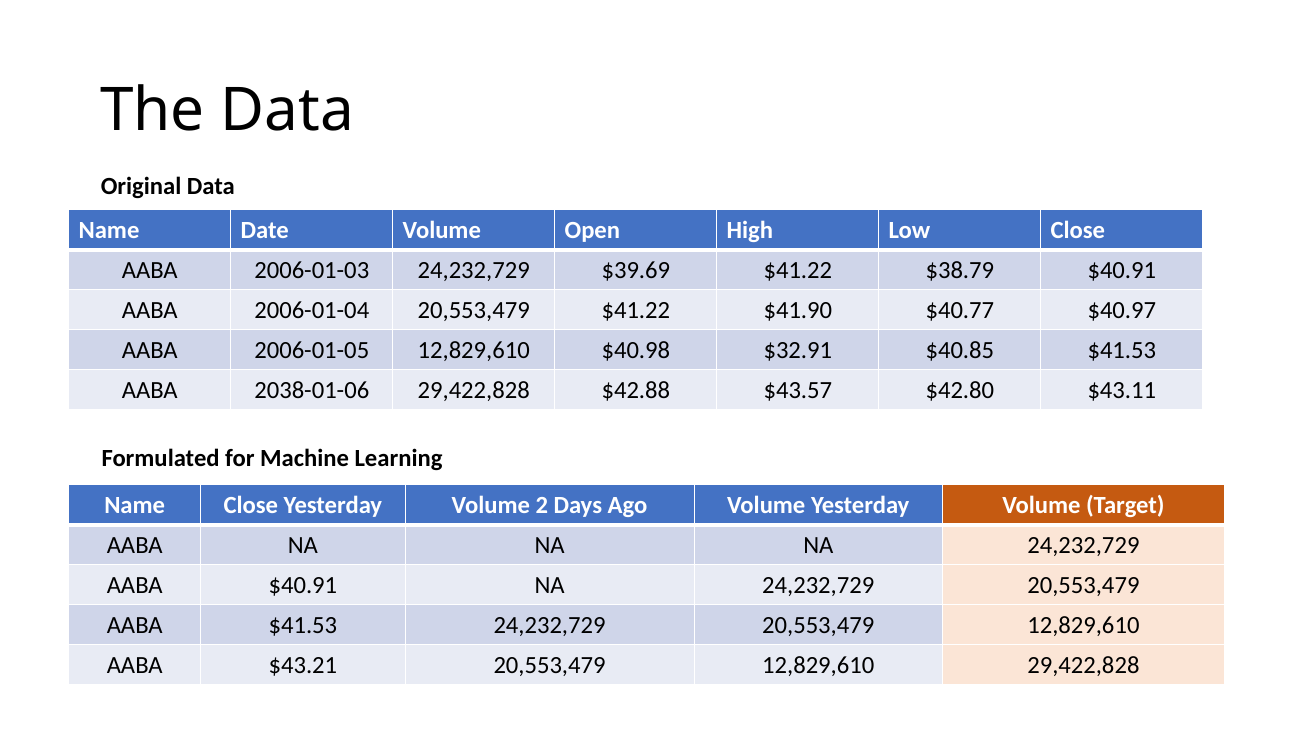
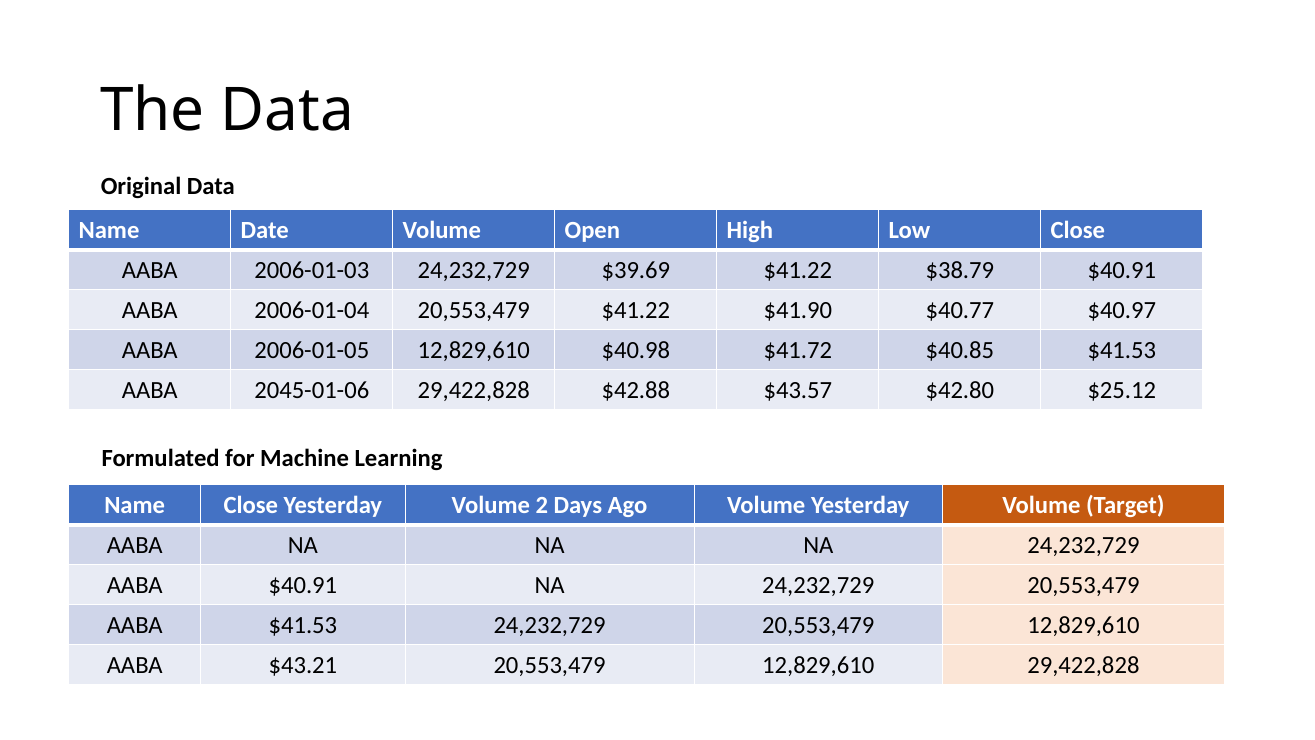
$32.91: $32.91 -> $41.72
2038-01-06: 2038-01-06 -> 2045-01-06
$43.11: $43.11 -> $25.12
